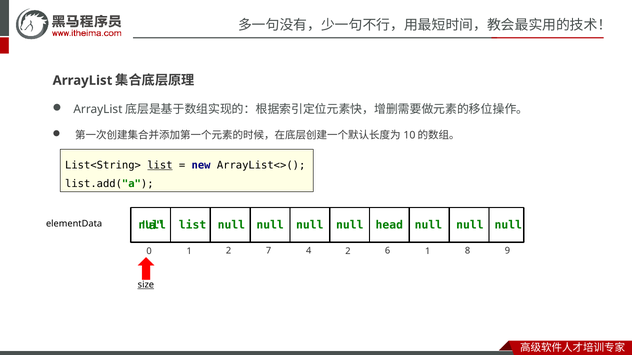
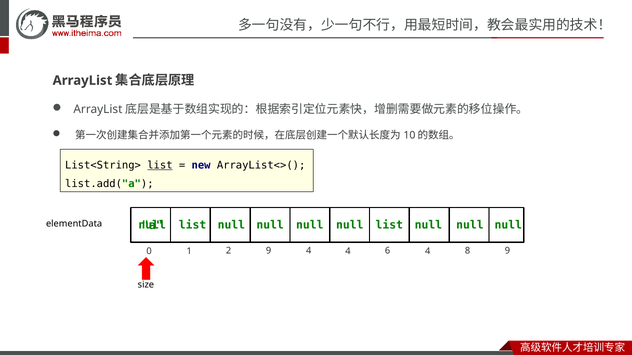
null null head: head -> list
2 7: 7 -> 9
4 2: 2 -> 4
6 1: 1 -> 4
size underline: present -> none
